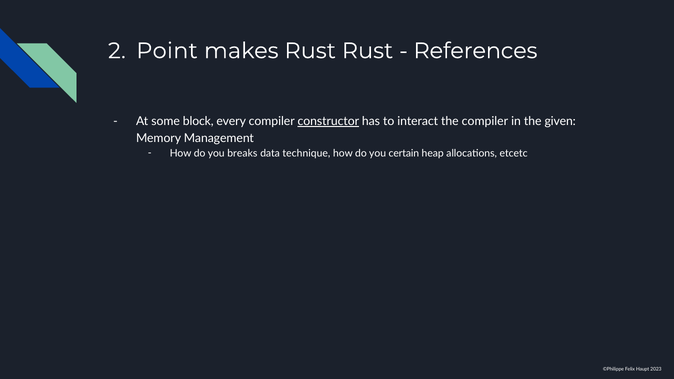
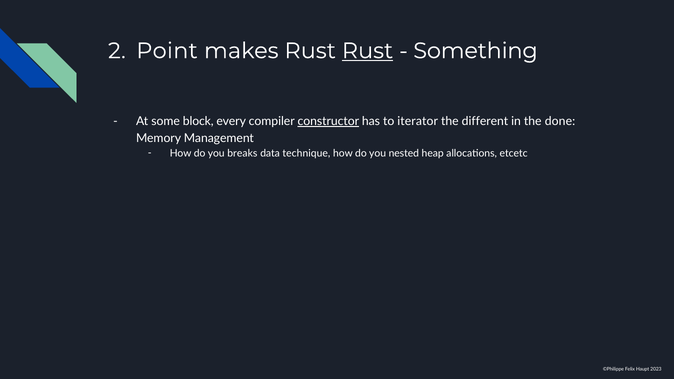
Rust at (368, 51) underline: none -> present
References: References -> Something
interact: interact -> iterator
the compiler: compiler -> different
given: given -> done
certain: certain -> nested
